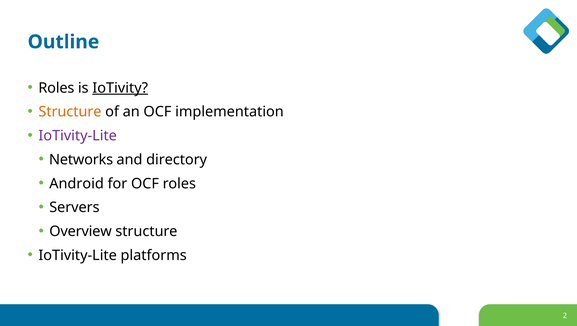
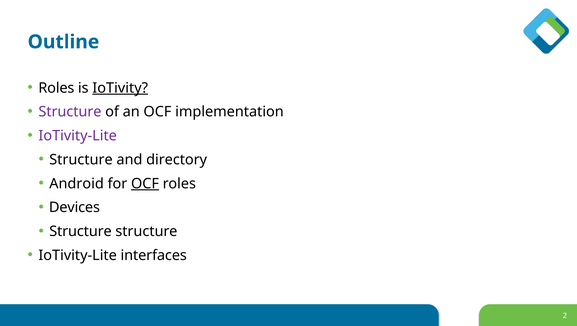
Structure at (70, 112) colour: orange -> purple
Networks at (81, 159): Networks -> Structure
OCF at (145, 183) underline: none -> present
Servers: Servers -> Devices
Overview at (80, 231): Overview -> Structure
platforms: platforms -> interfaces
